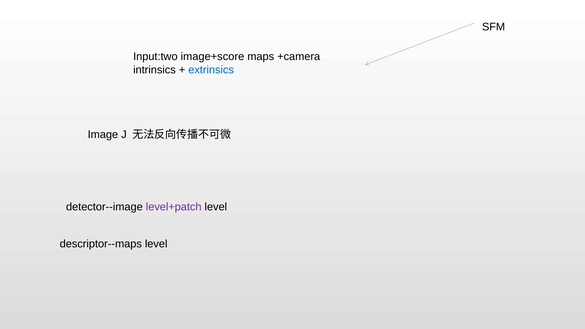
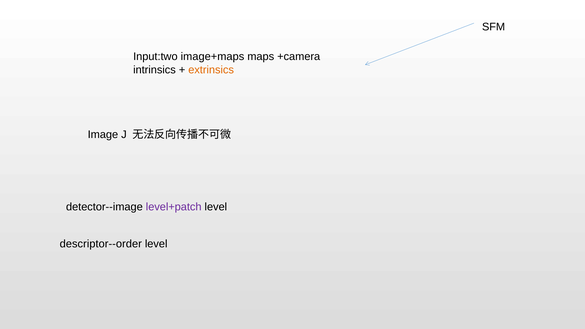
image+score: image+score -> image+maps
extrinsics colour: blue -> orange
descriptor--maps: descriptor--maps -> descriptor--order
